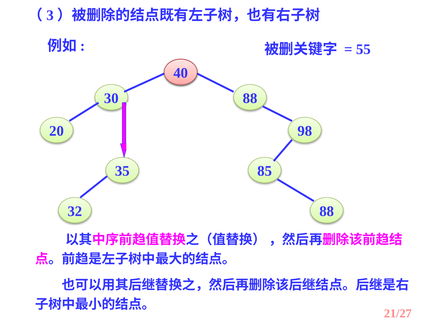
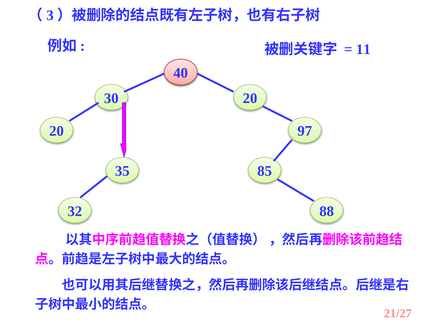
55: 55 -> 11
30 88: 88 -> 20
98: 98 -> 97
